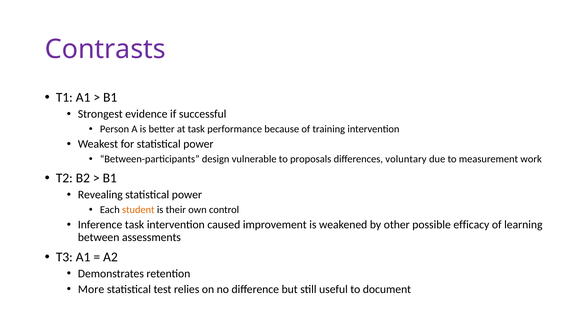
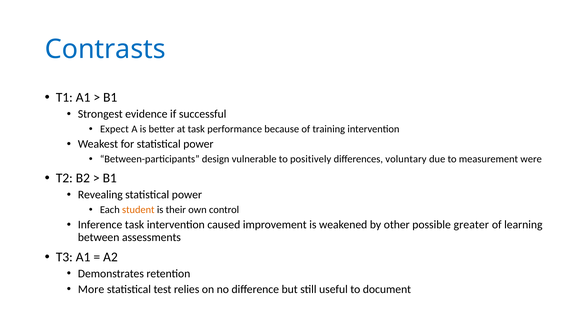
Contrasts colour: purple -> blue
Person: Person -> Expect
proposals: proposals -> positively
work: work -> were
efficacy: efficacy -> greater
